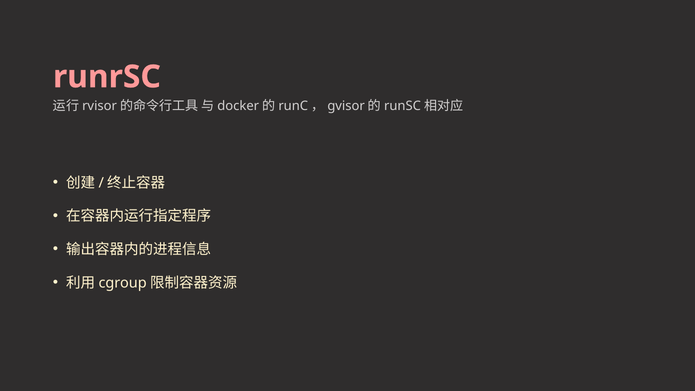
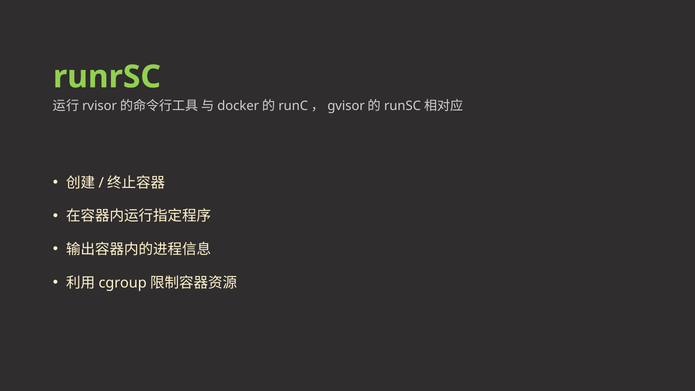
runrSC colour: pink -> light green
